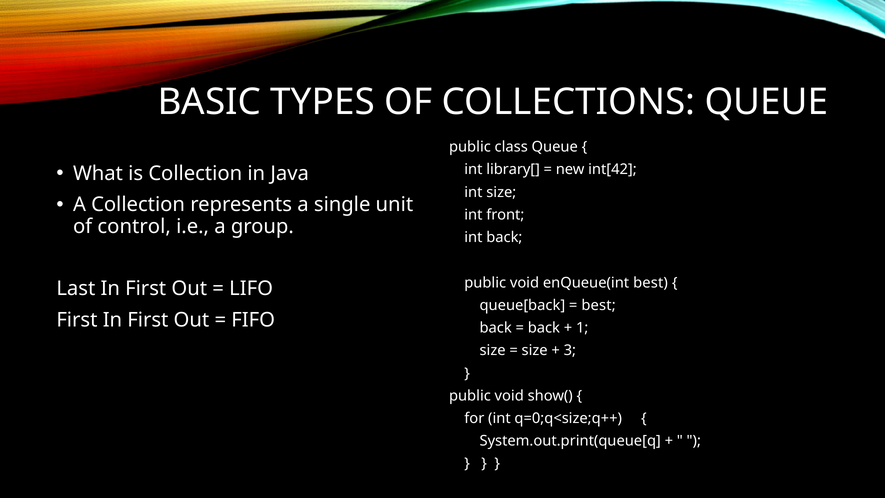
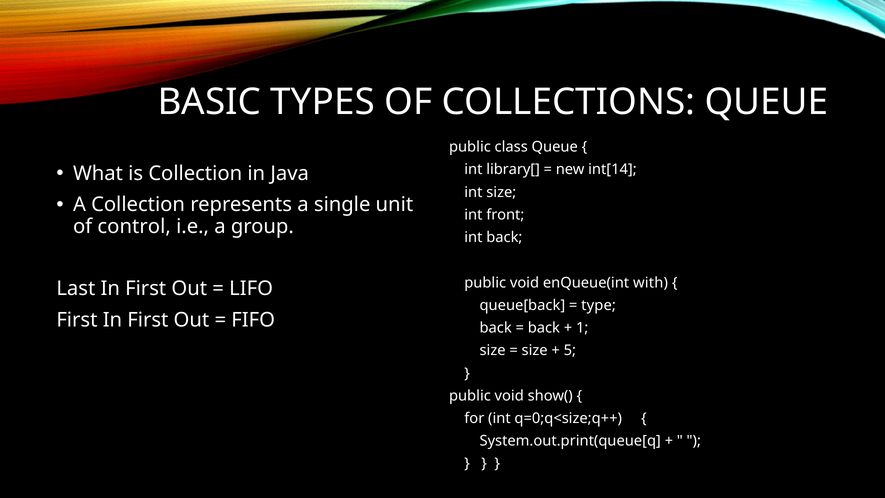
int[42: int[42 -> int[14
enQueue(int best: best -> with
best at (599, 305): best -> type
3: 3 -> 5
